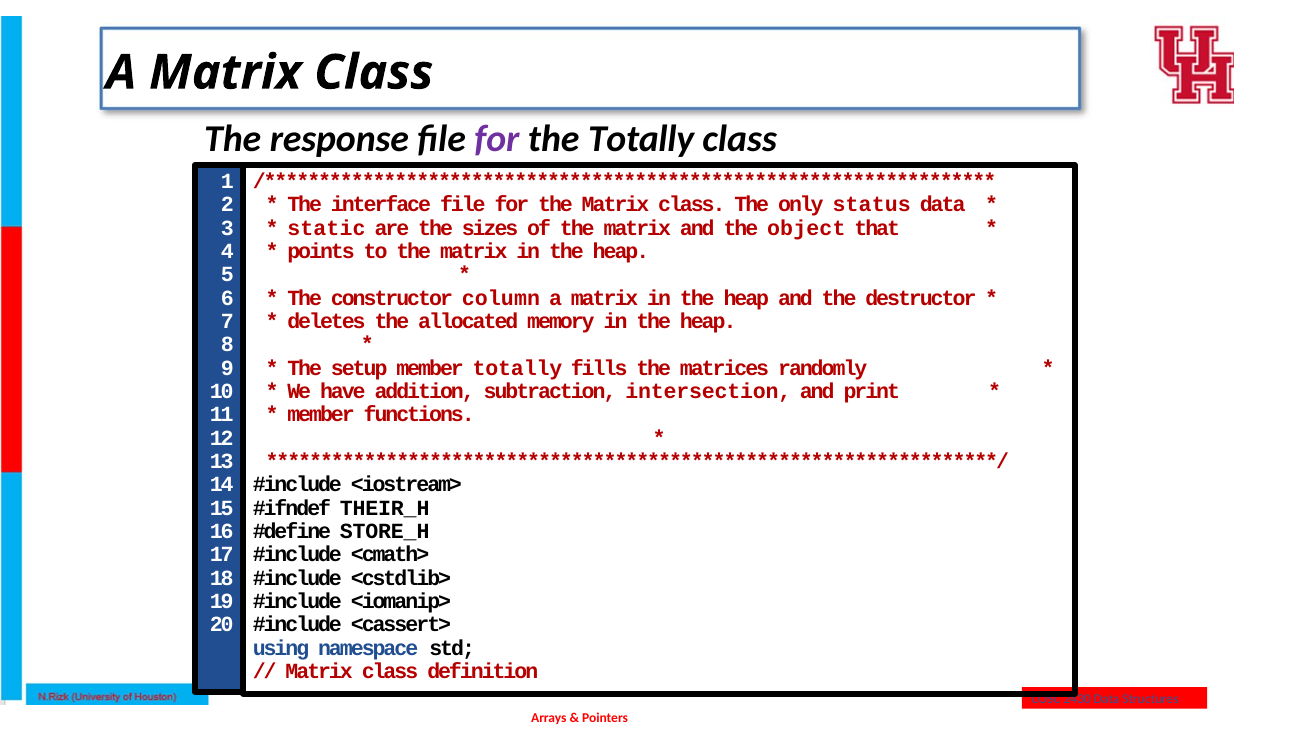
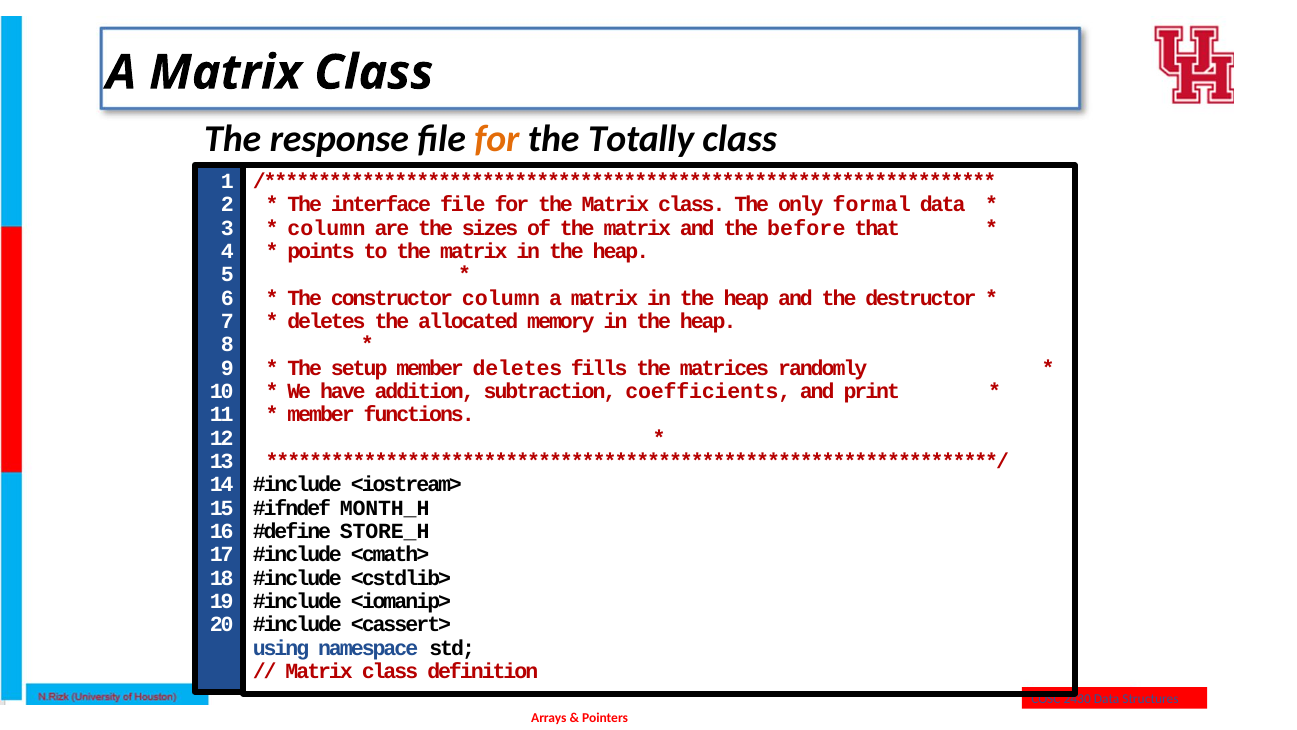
for at (497, 138) colour: purple -> orange
status: status -> formal
static at (326, 228): static -> column
object: object -> before
member totally: totally -> deletes
intersection: intersection -> coefficients
THEIR_H: THEIR_H -> MONTH_H
